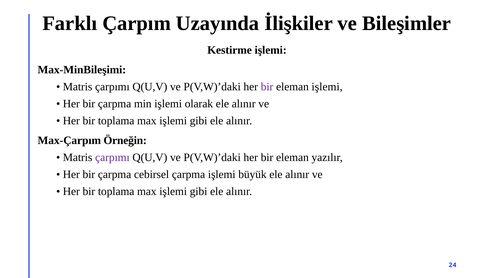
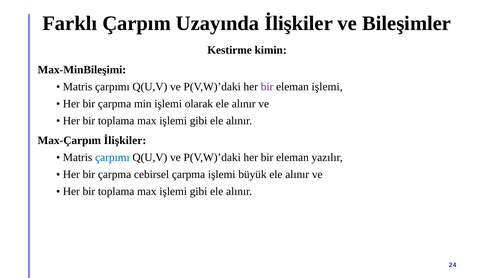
Kestirme işlemi: işlemi -> kimin
Max-Çarpım Örneğin: Örneğin -> İlişkiler
çarpımı at (112, 157) colour: purple -> blue
